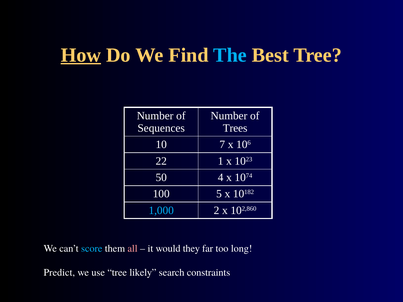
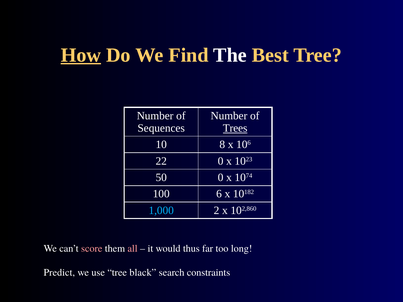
The colour: light blue -> white
Trees underline: none -> present
7: 7 -> 8
22 1: 1 -> 0
50 4: 4 -> 0
5: 5 -> 6
score colour: light blue -> pink
they: they -> thus
likely: likely -> black
